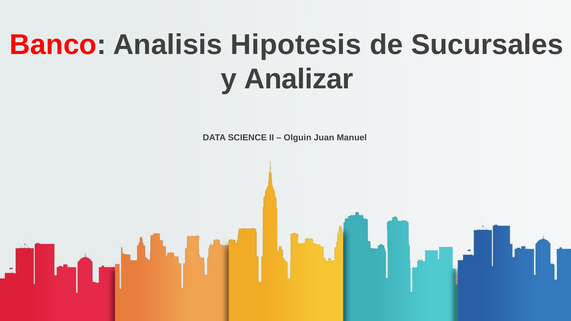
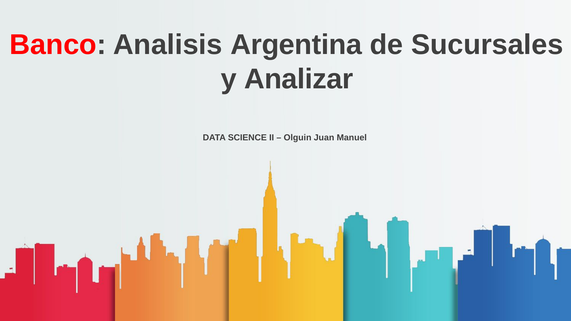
Hipotesis: Hipotesis -> Argentina
